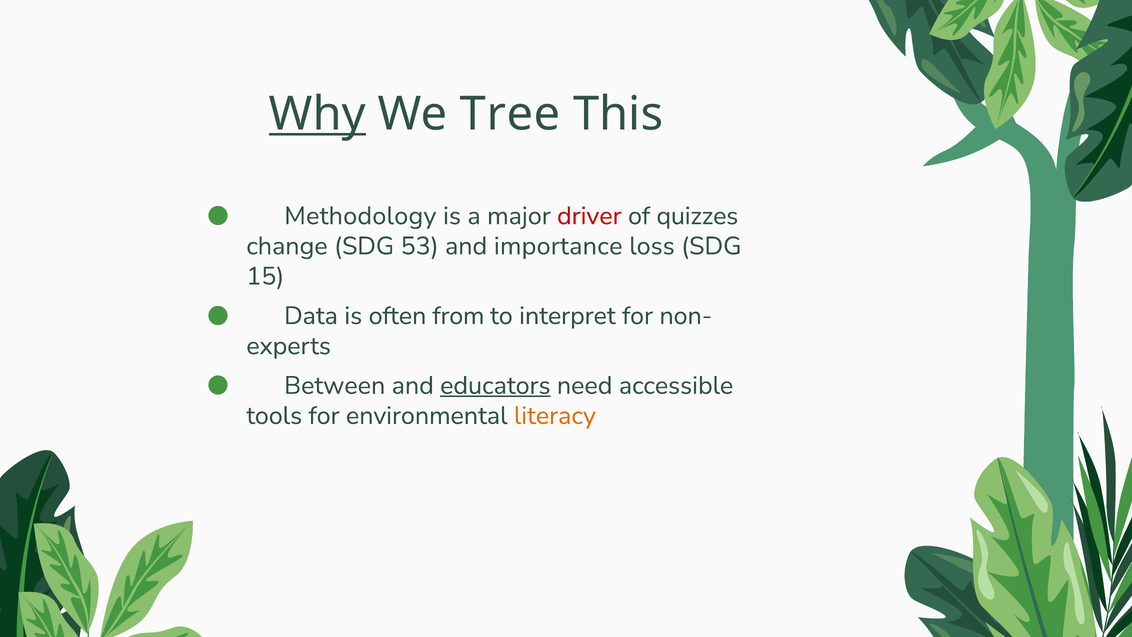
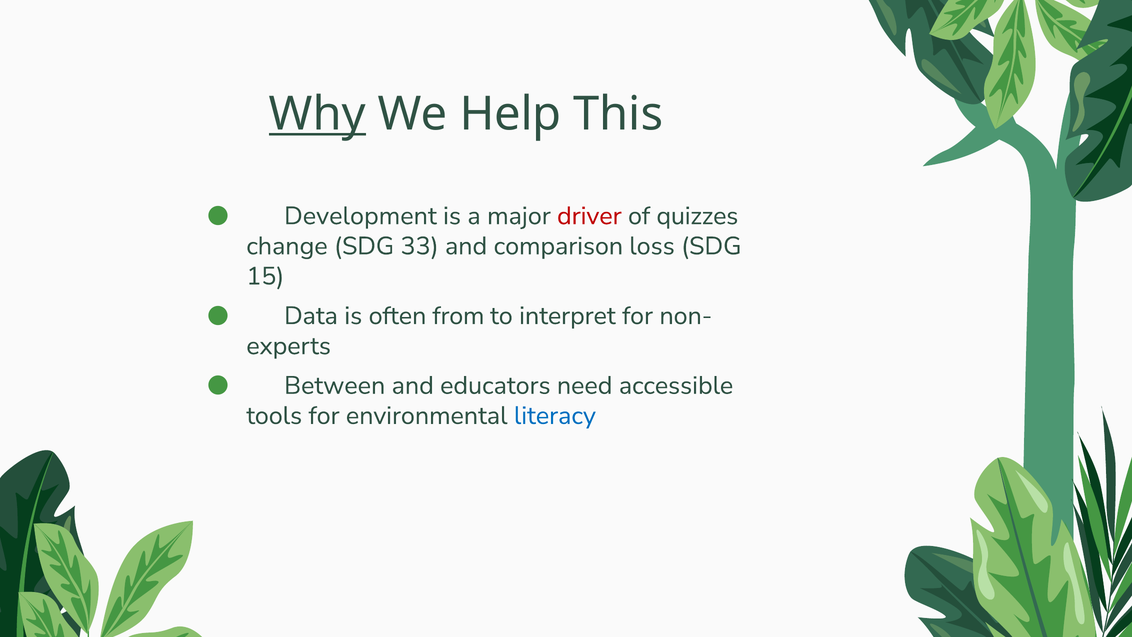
Tree: Tree -> Help
Methodology: Methodology -> Development
53: 53 -> 33
importance: importance -> comparison
educators underline: present -> none
literacy colour: orange -> blue
